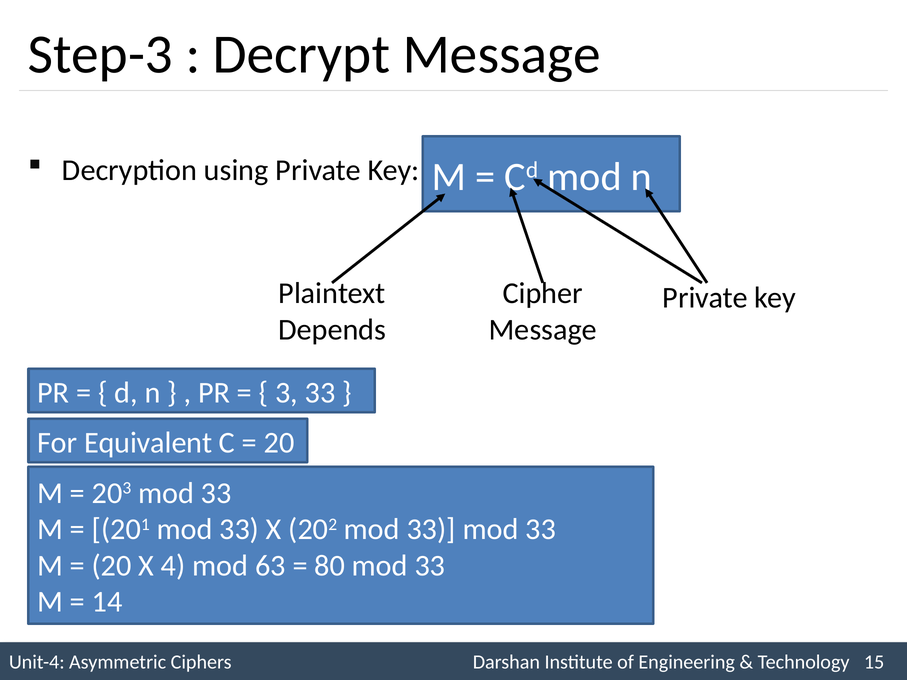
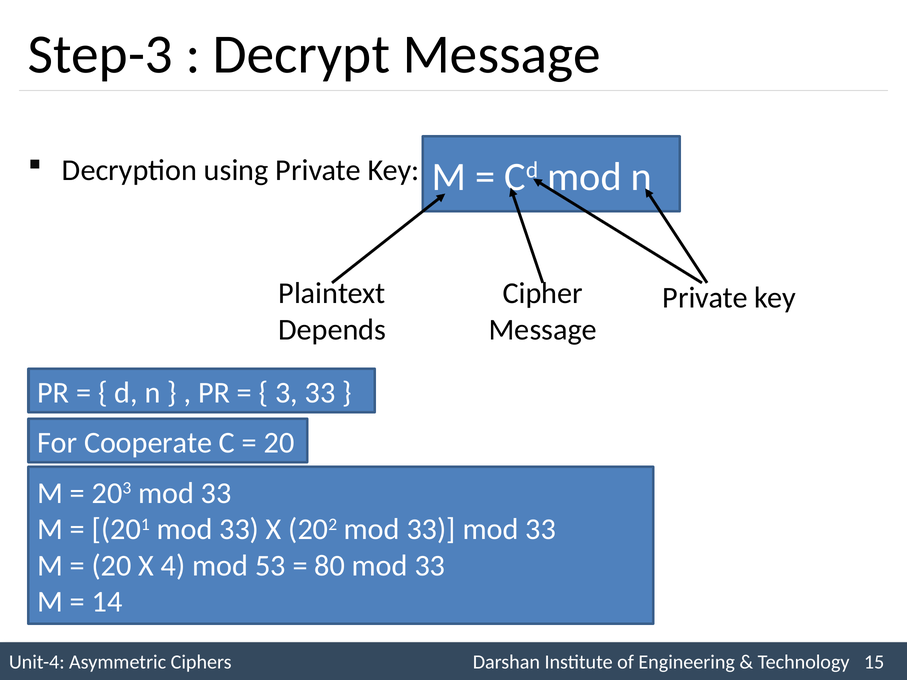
Equivalent: Equivalent -> Cooperate
63: 63 -> 53
